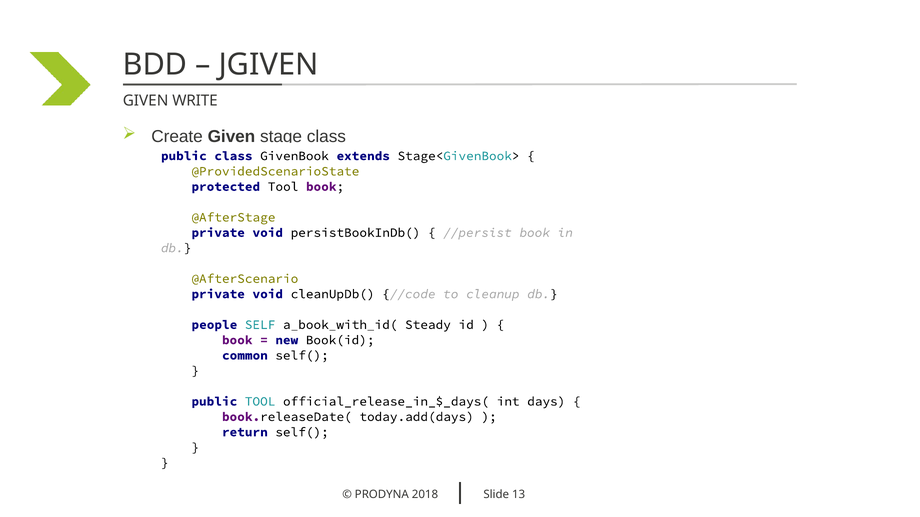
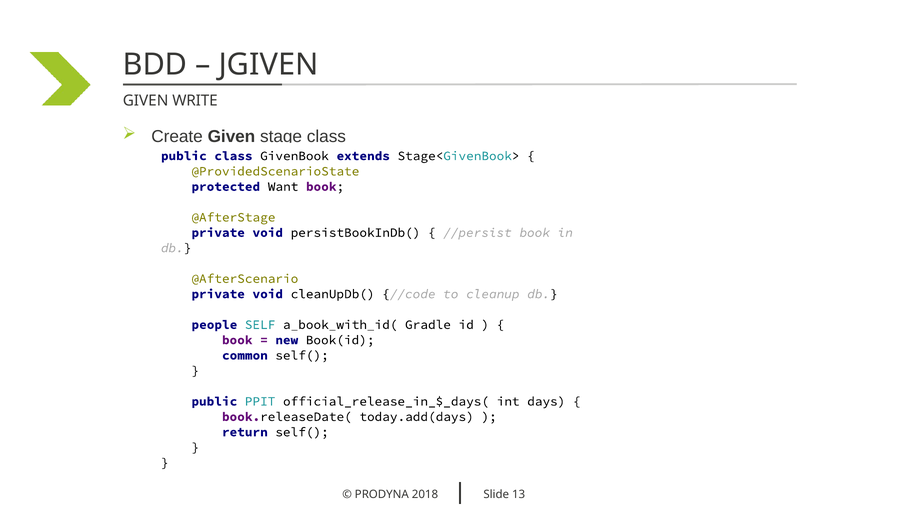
protected Tool: Tool -> Want
Steady: Steady -> Gradle
public TOOL: TOOL -> PPIT
